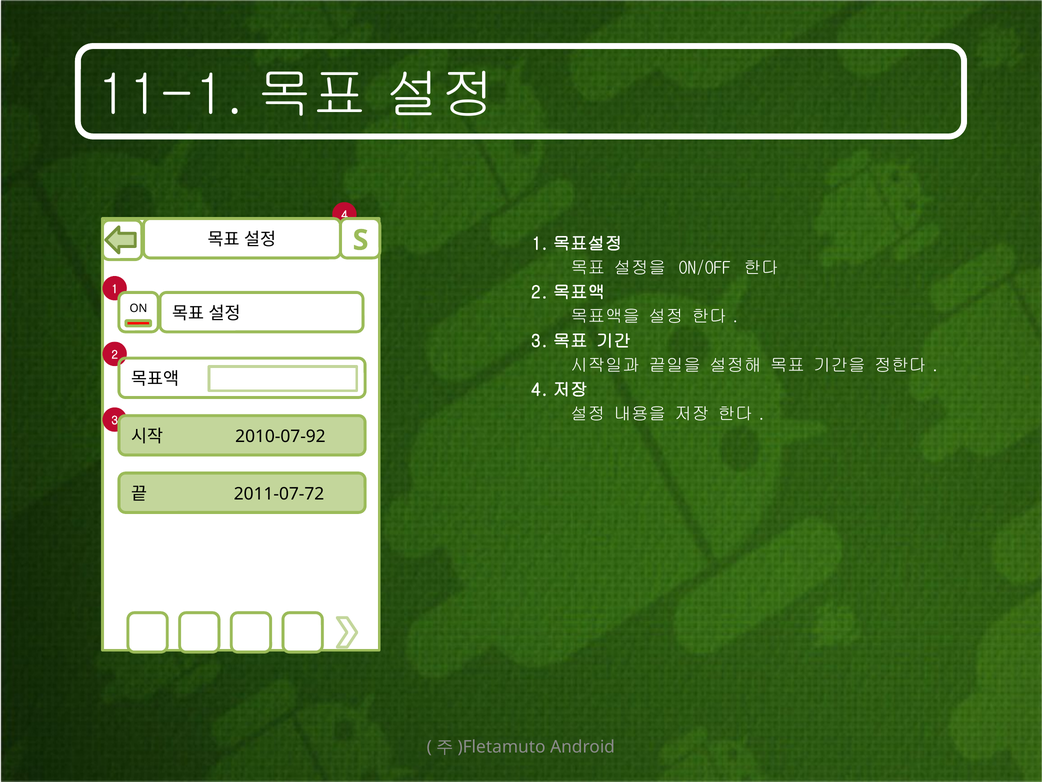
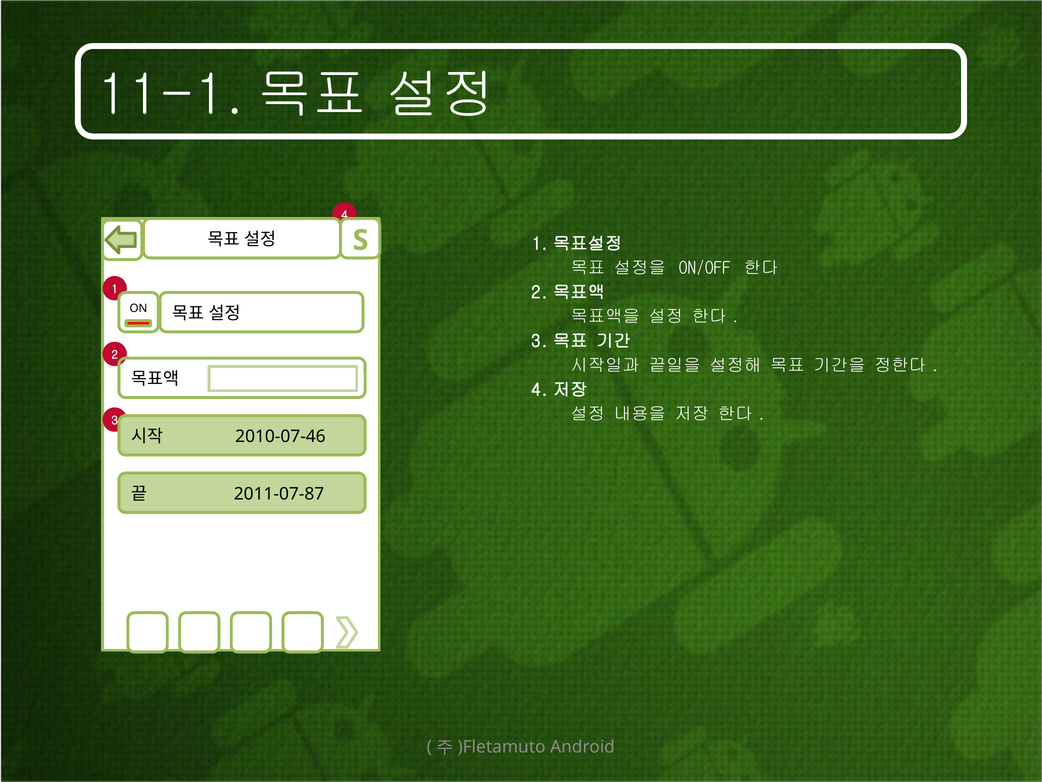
2010-07-92: 2010-07-92 -> 2010-07-46
2011-07-72: 2011-07-72 -> 2011-07-87
